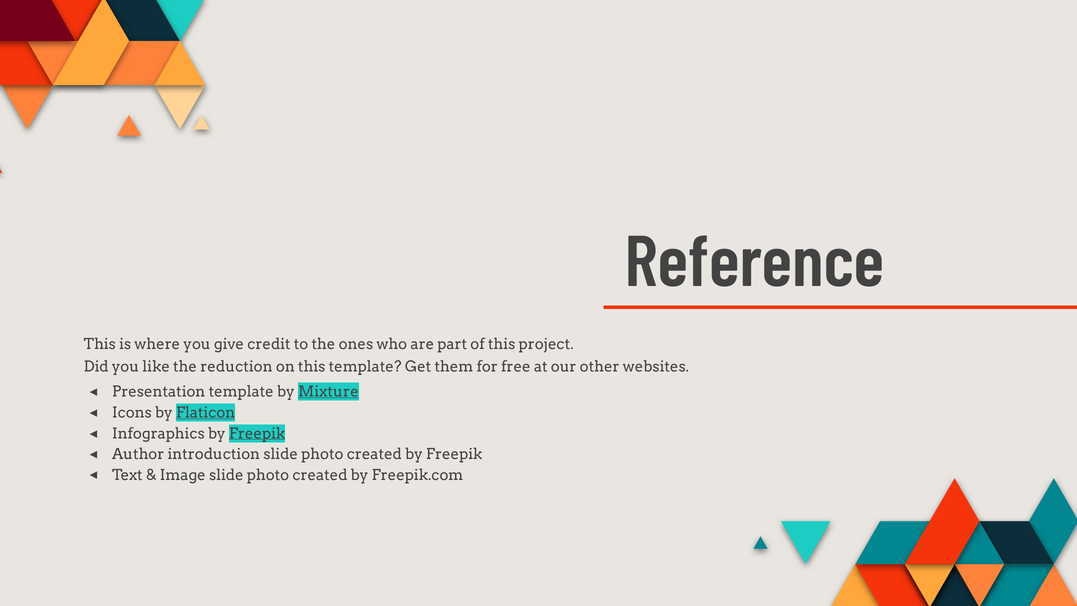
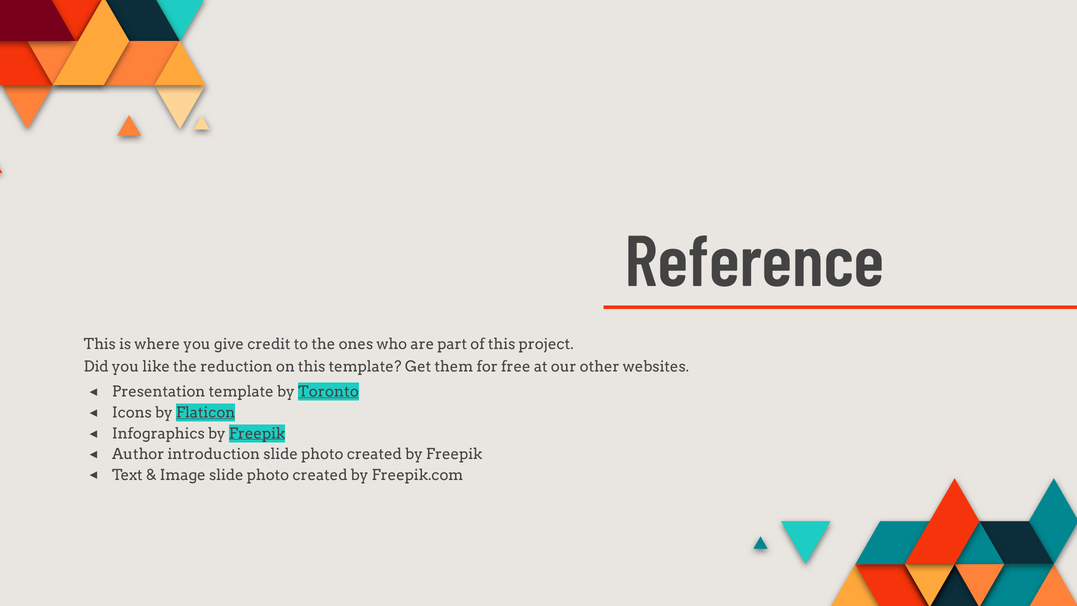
Mixture: Mixture -> Toronto
